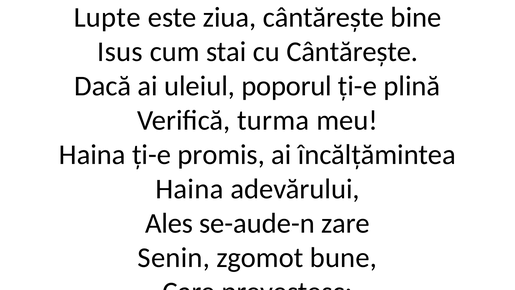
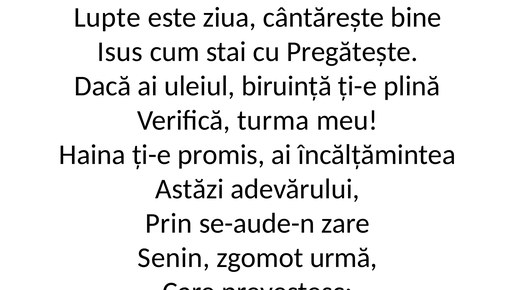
cu Cântărește: Cântărește -> Pregătește
poporul: poporul -> biruință
Haina at (189, 189): Haina -> Astăzi
Ales: Ales -> Prin
bune: bune -> urmă
